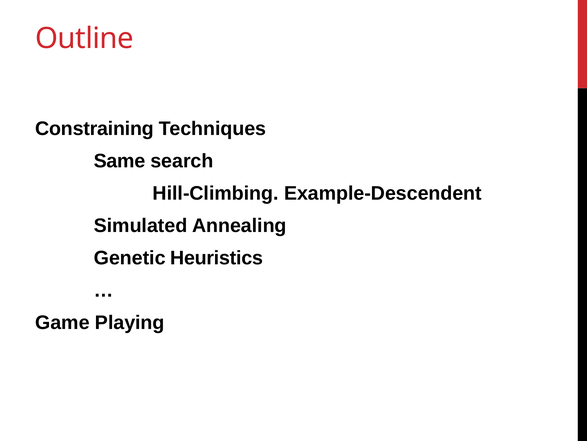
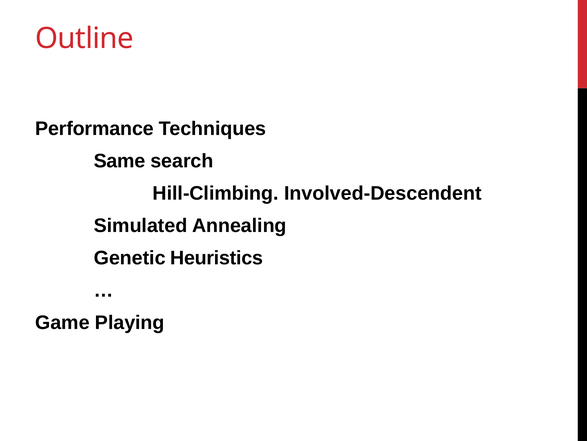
Constraining: Constraining -> Performance
Example-Descendent: Example-Descendent -> Involved-Descendent
